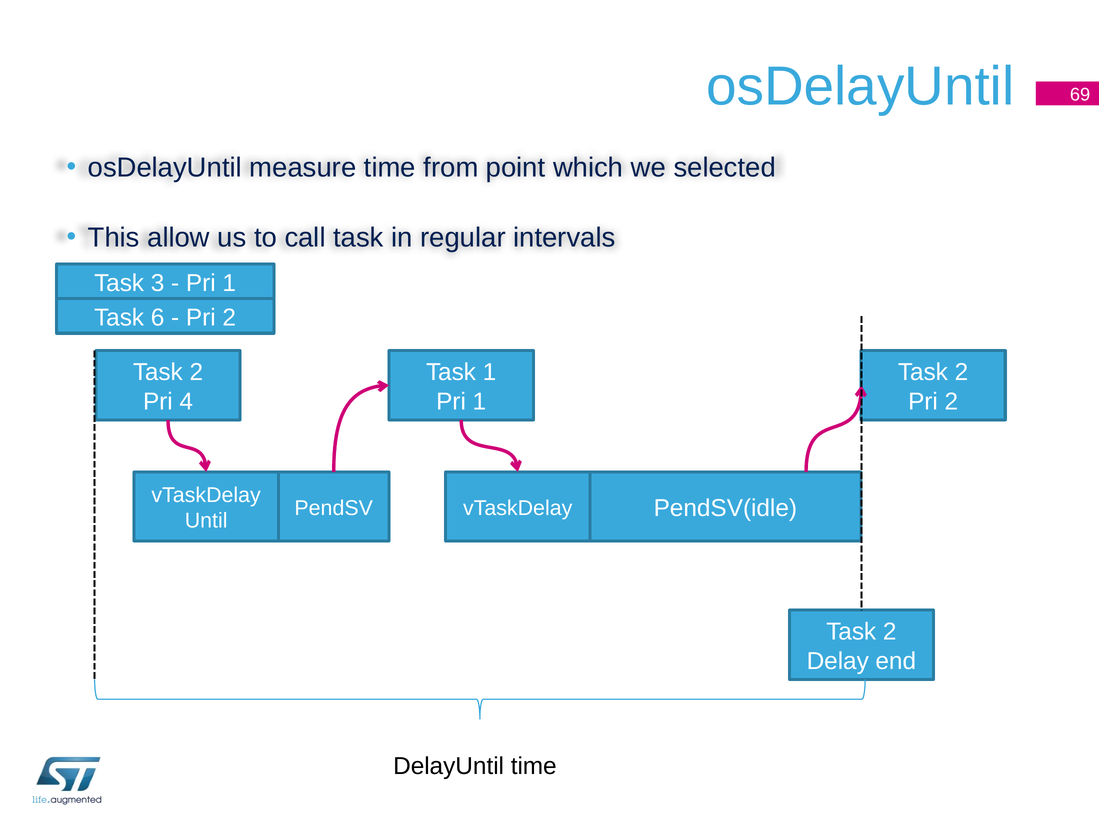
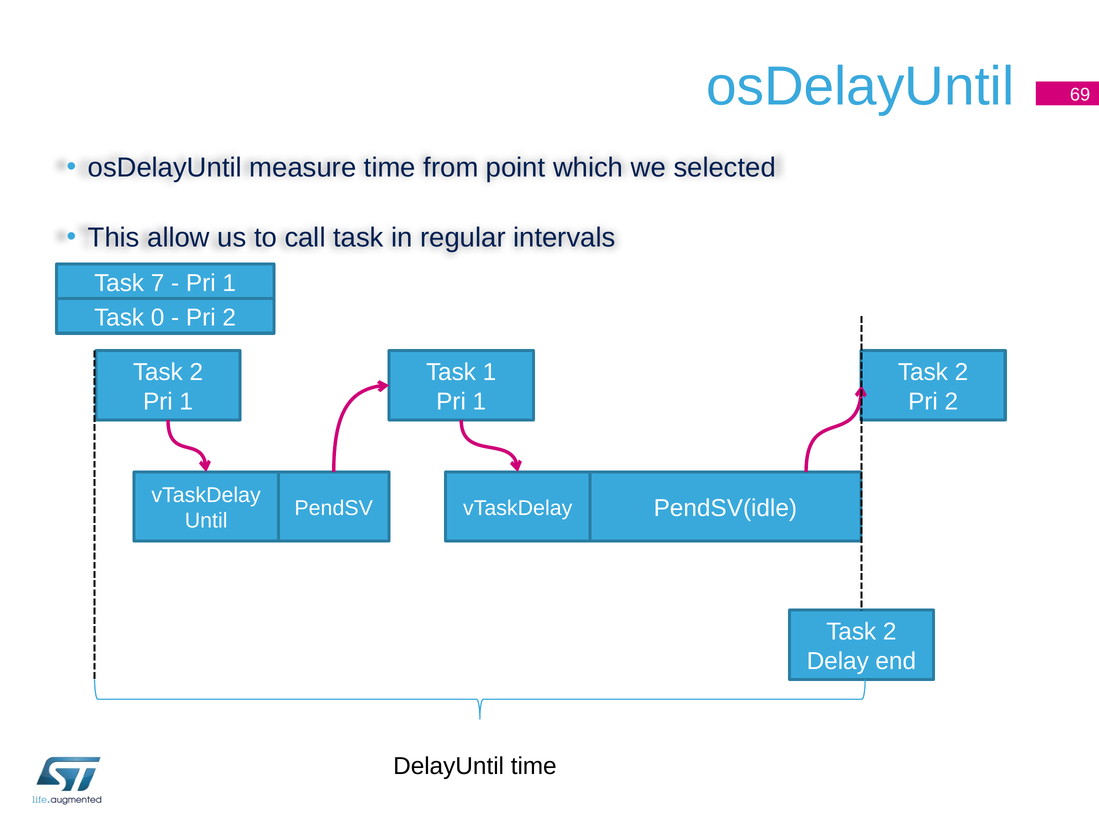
3: 3 -> 7
6: 6 -> 0
4 at (186, 401): 4 -> 1
